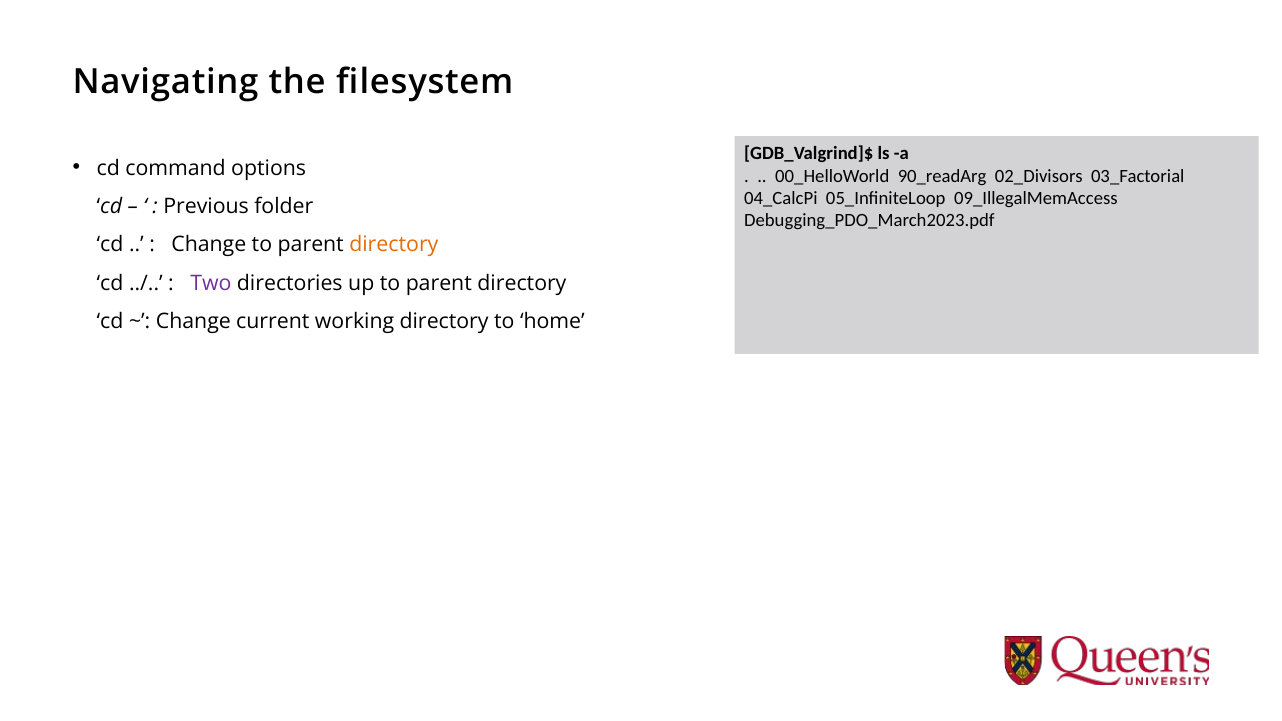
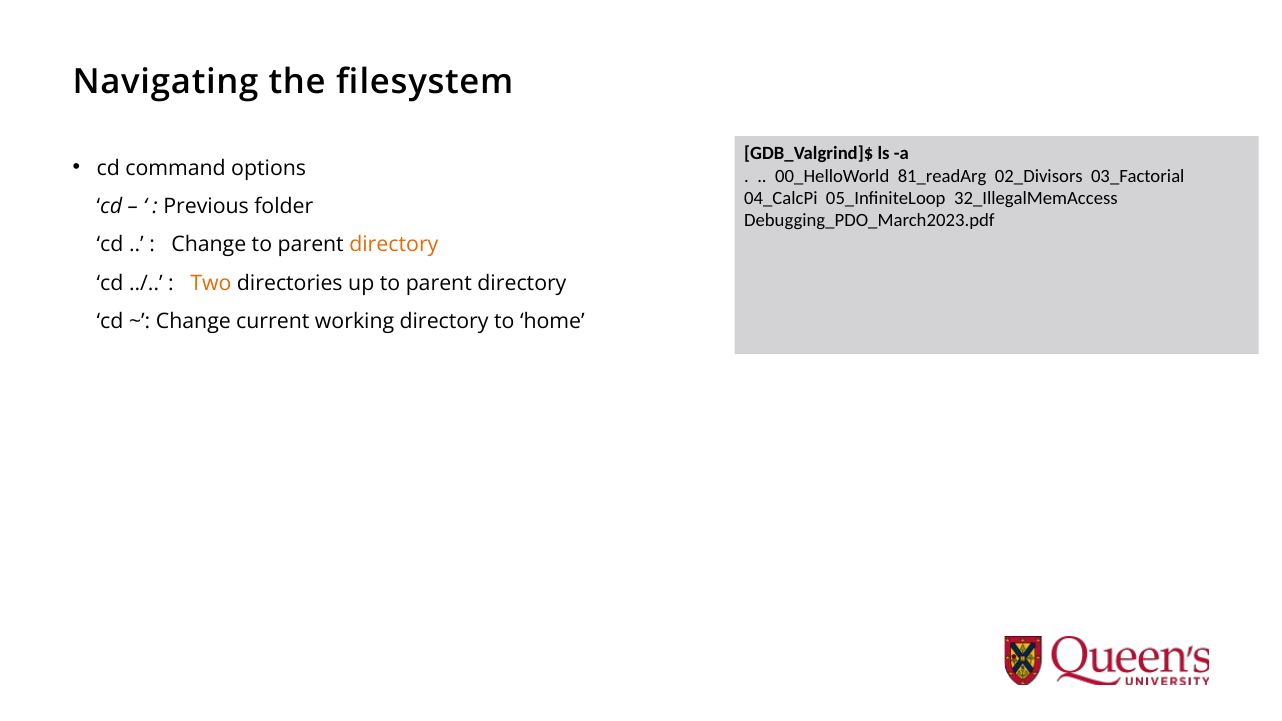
90_readArg: 90_readArg -> 81_readArg
09_IllegalMemAccess: 09_IllegalMemAccess -> 32_IllegalMemAccess
Two colour: purple -> orange
